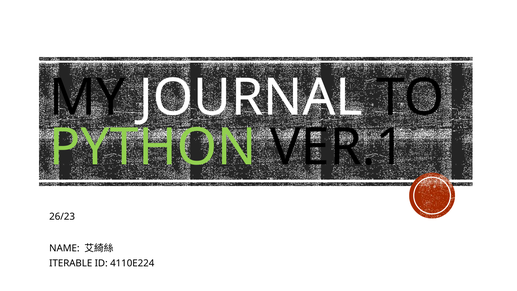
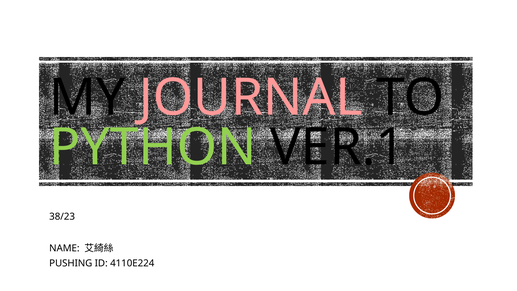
JOURNAL colour: white -> pink
26/23: 26/23 -> 38/23
ITERABLE: ITERABLE -> PUSHING
